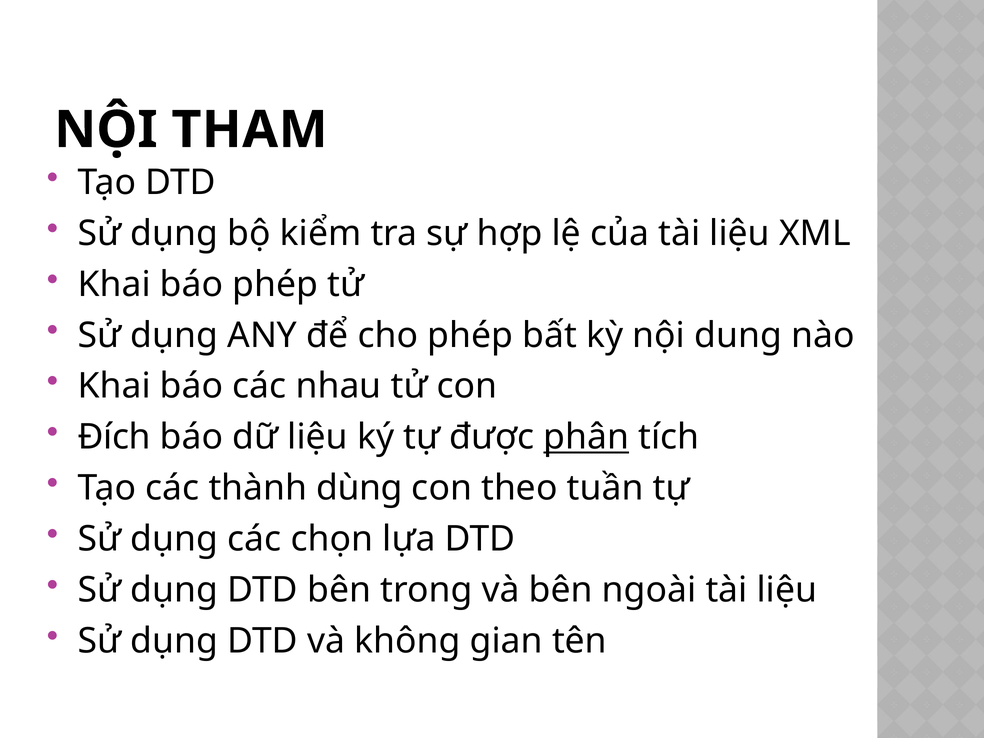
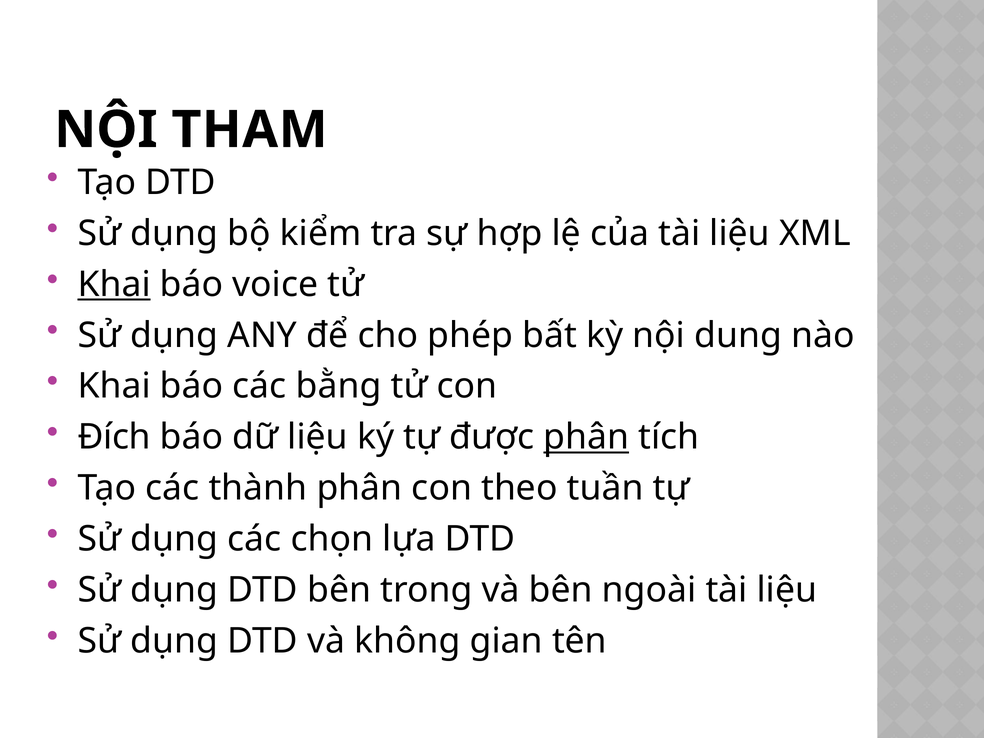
Khai at (114, 284) underline: none -> present
báo phép: phép -> voice
nhau: nhau -> bằng
thành dùng: dùng -> phân
